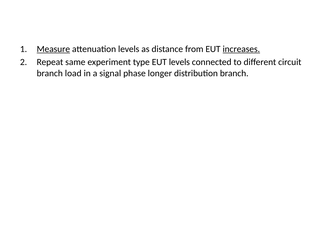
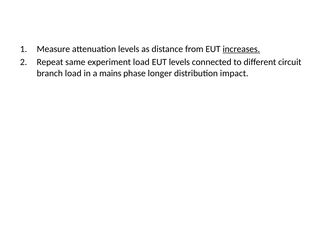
Measure underline: present -> none
experiment type: type -> load
signal: signal -> mains
distribution branch: branch -> impact
